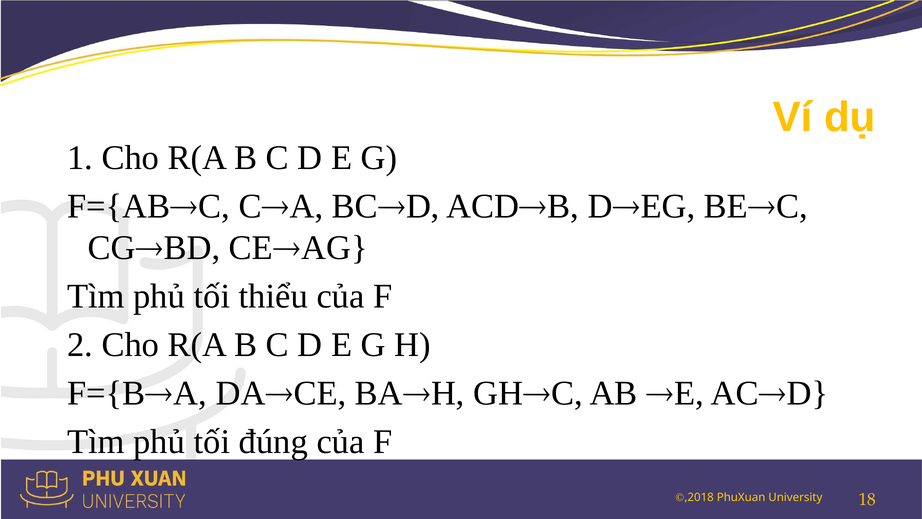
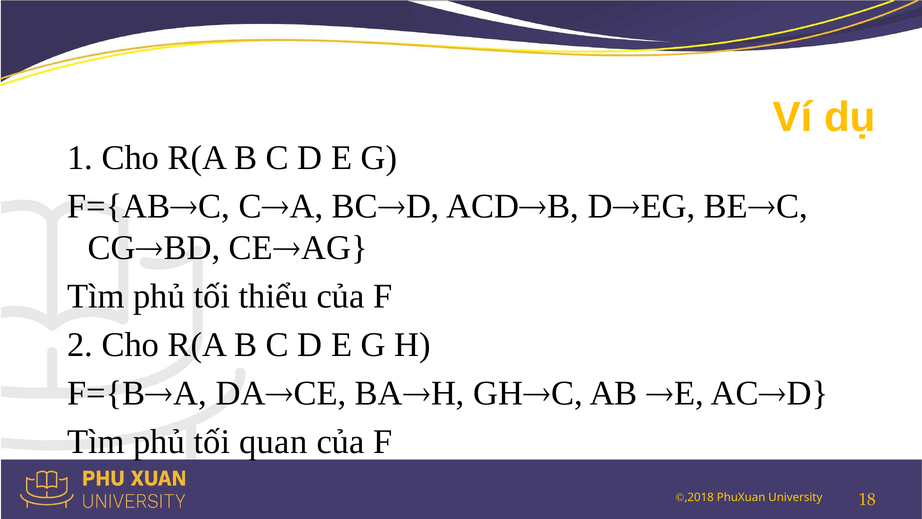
đúng: đúng -> quan
